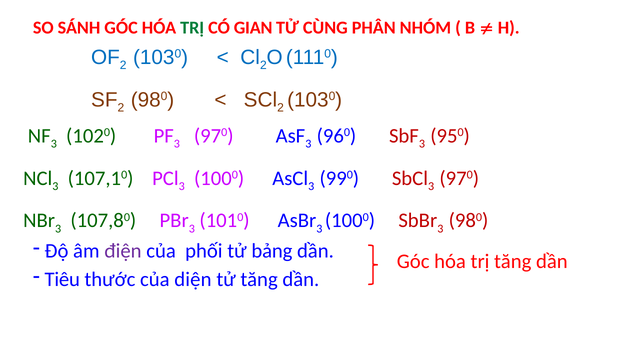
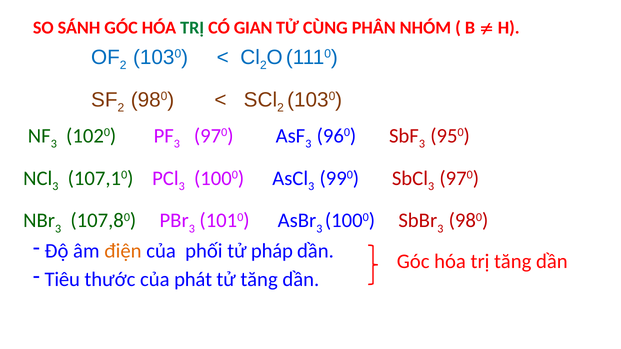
điện colour: purple -> orange
bảng: bảng -> pháp
diện: diện -> phát
